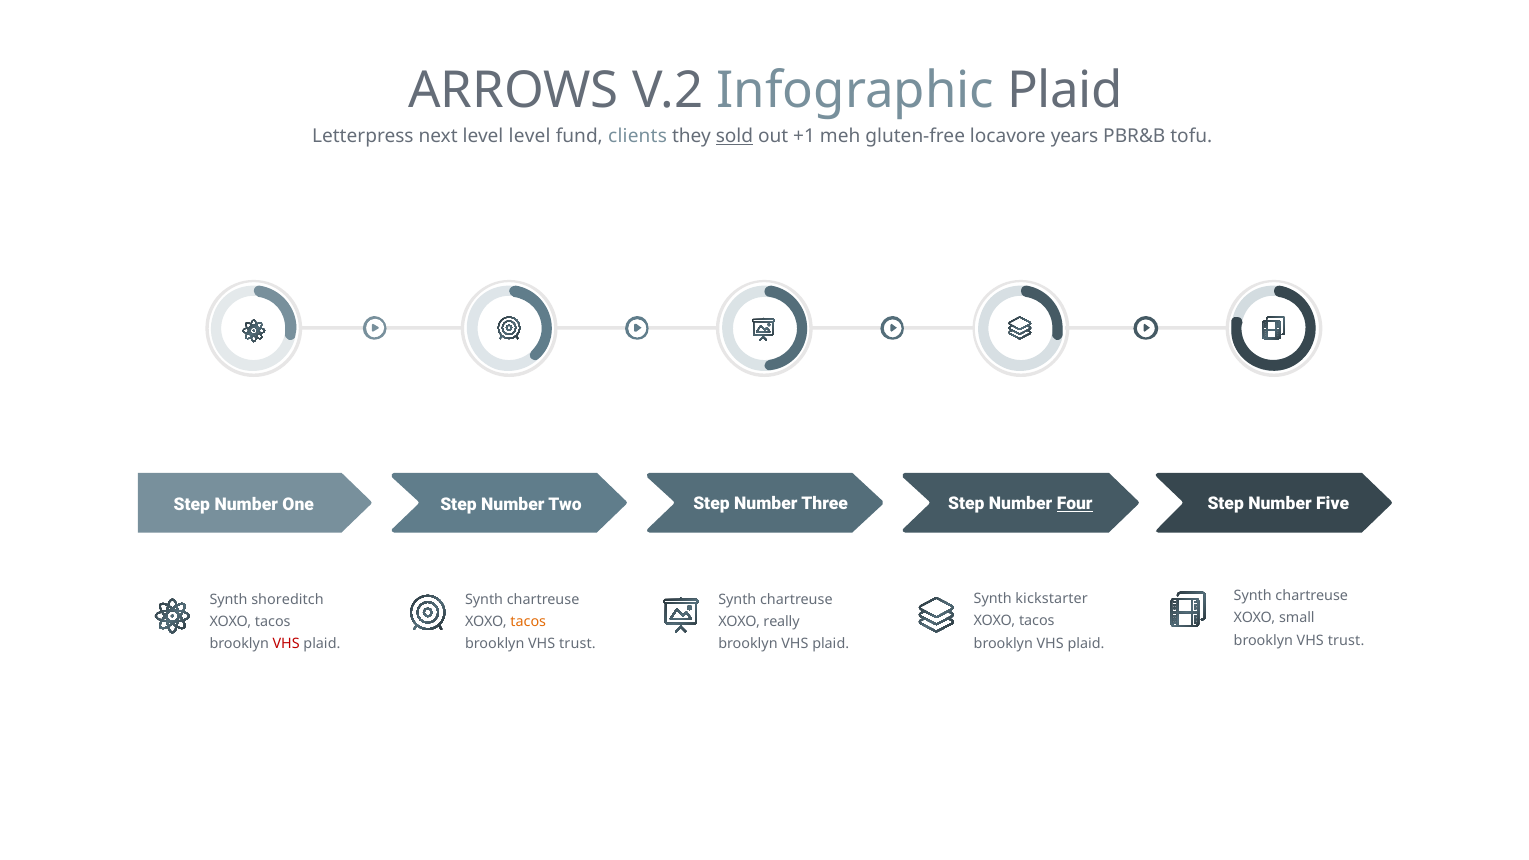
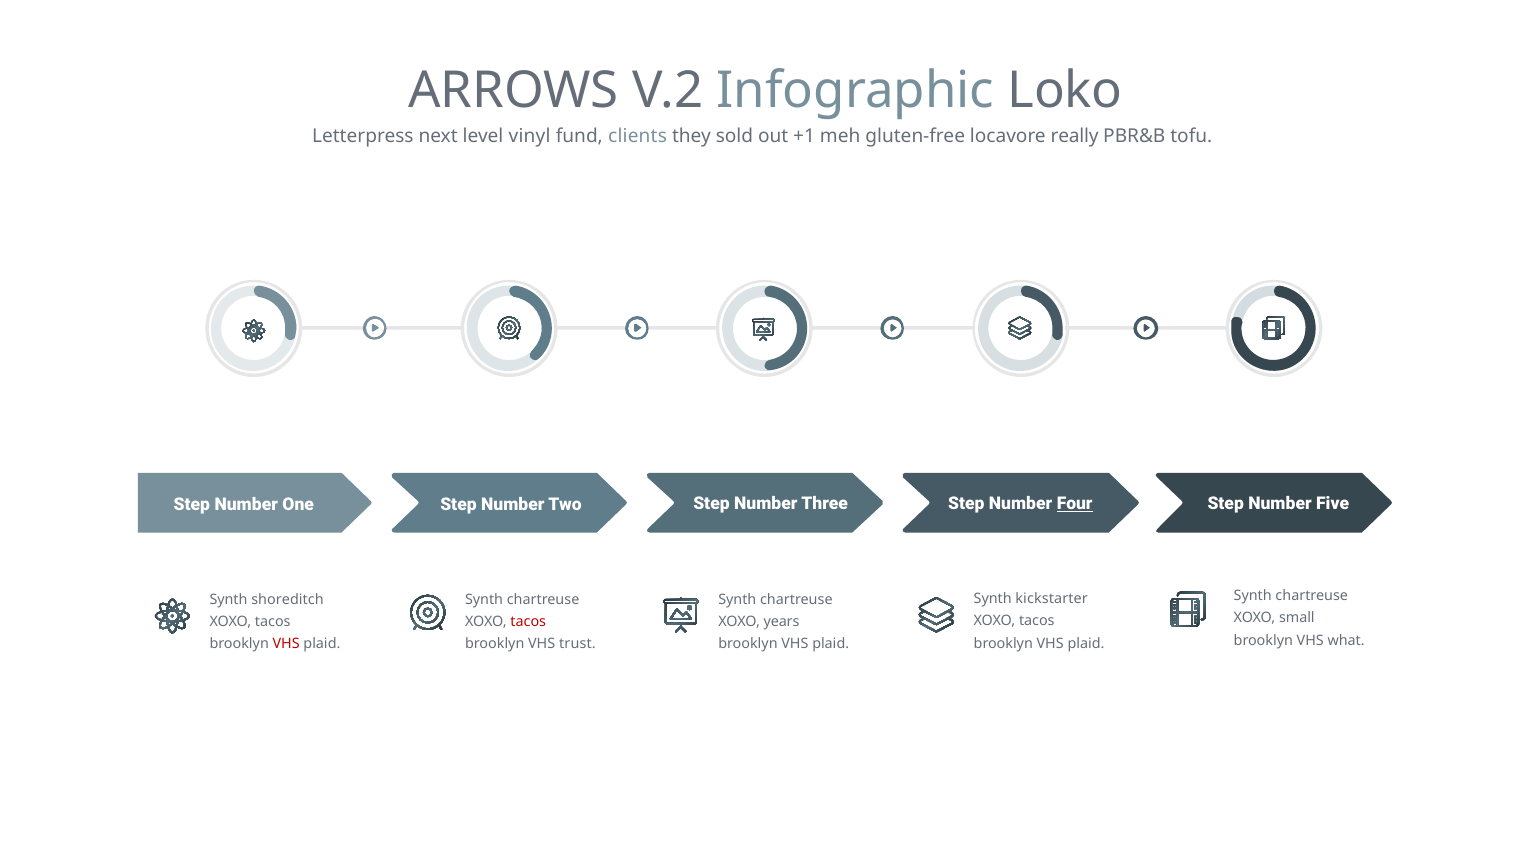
Infographic Plaid: Plaid -> Loko
level level: level -> vinyl
sold underline: present -> none
years: years -> really
tacos at (528, 622) colour: orange -> red
really: really -> years
trust at (1346, 640): trust -> what
